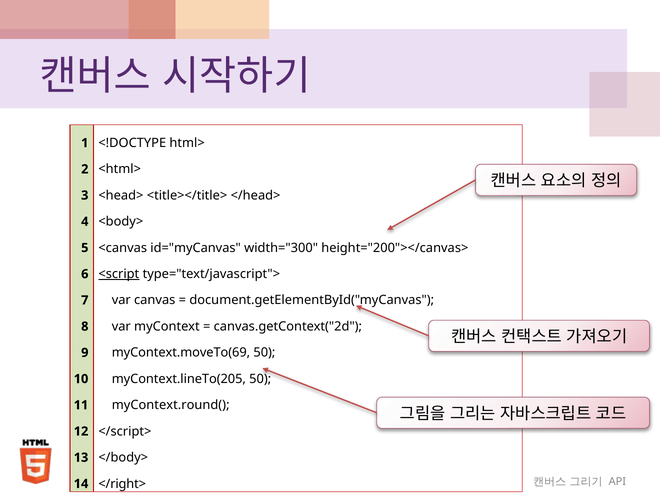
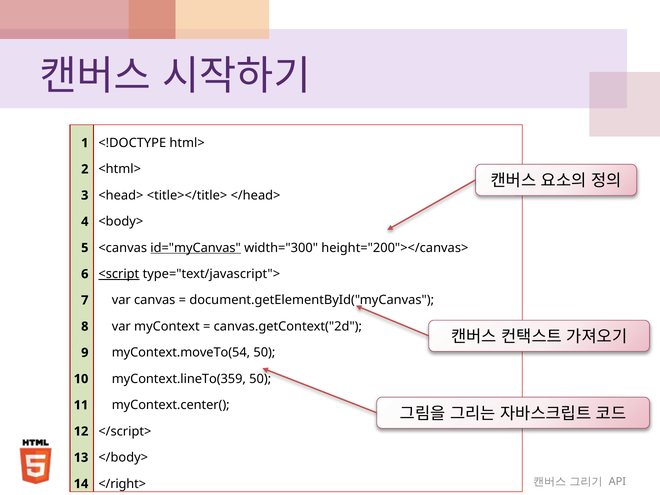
id="myCanvas underline: none -> present
myContext.moveTo(69: myContext.moveTo(69 -> myContext.moveTo(54
myContext.lineTo(205: myContext.lineTo(205 -> myContext.lineTo(359
myContext.round(: myContext.round( -> myContext.center(
